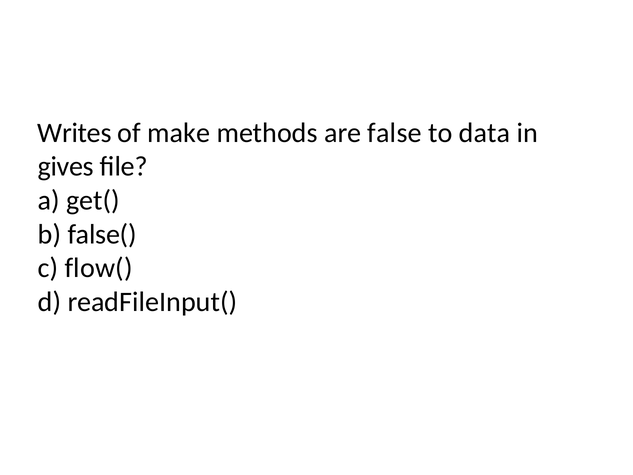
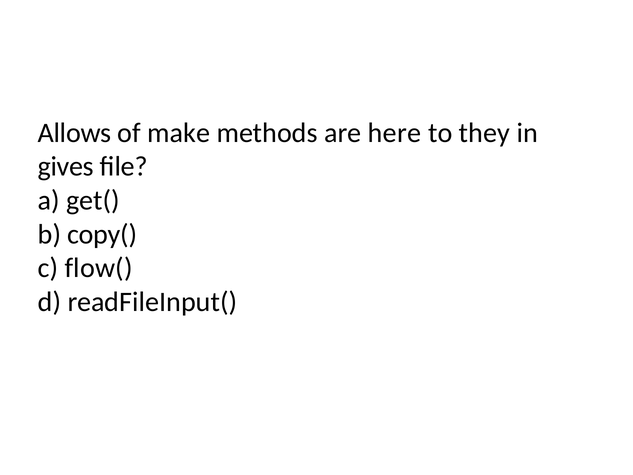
Writes: Writes -> Allows
false: false -> here
data: data -> they
false(: false( -> copy(
